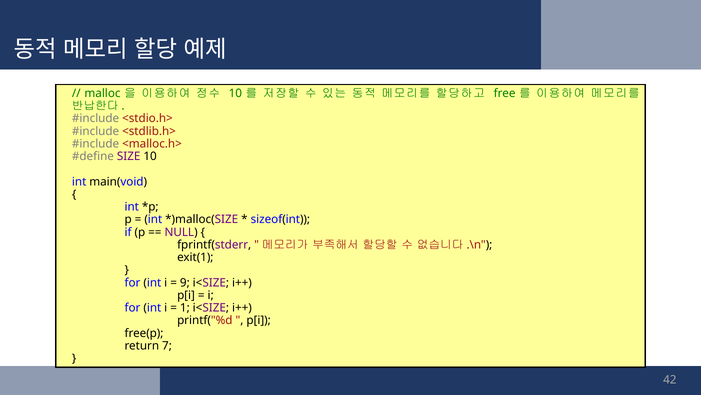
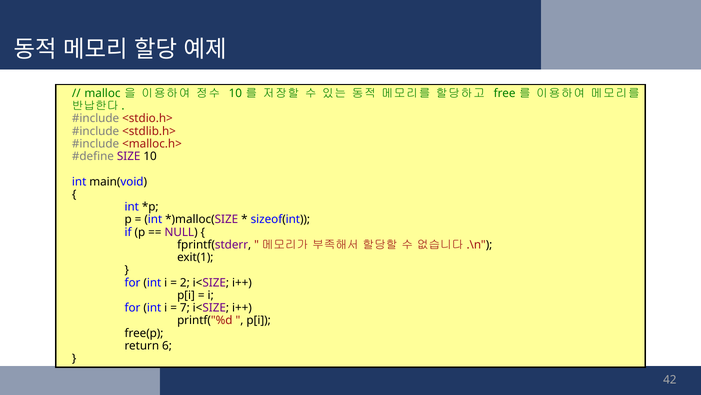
9: 9 -> 2
1: 1 -> 7
7: 7 -> 6
